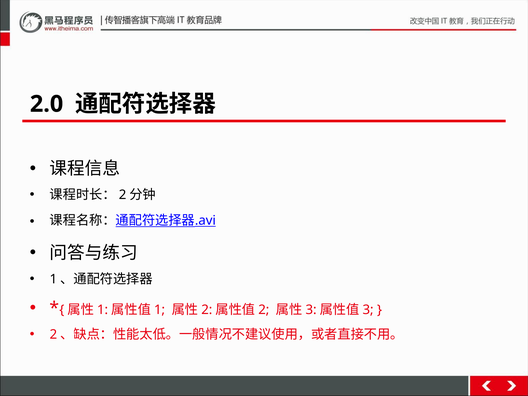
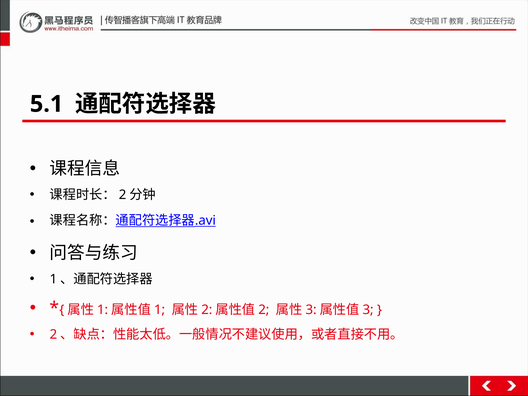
2.0: 2.0 -> 5.1
